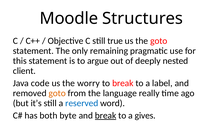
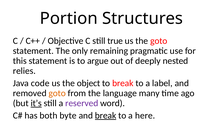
Moodle: Moodle -> Portion
client: client -> relies
worry: worry -> object
really: really -> many
it’s underline: none -> present
reserved colour: blue -> purple
gives: gives -> here
